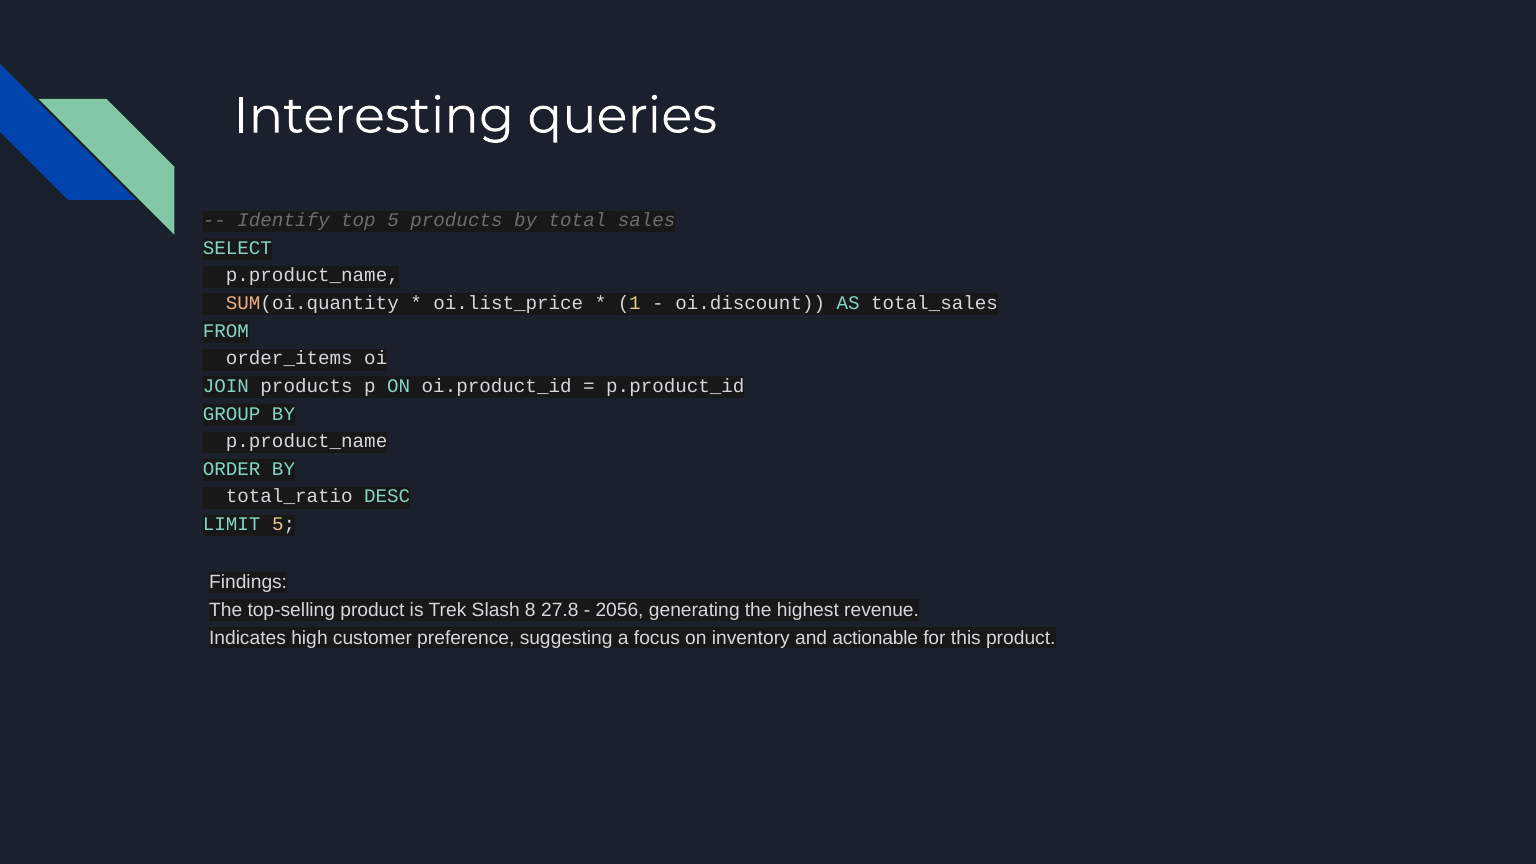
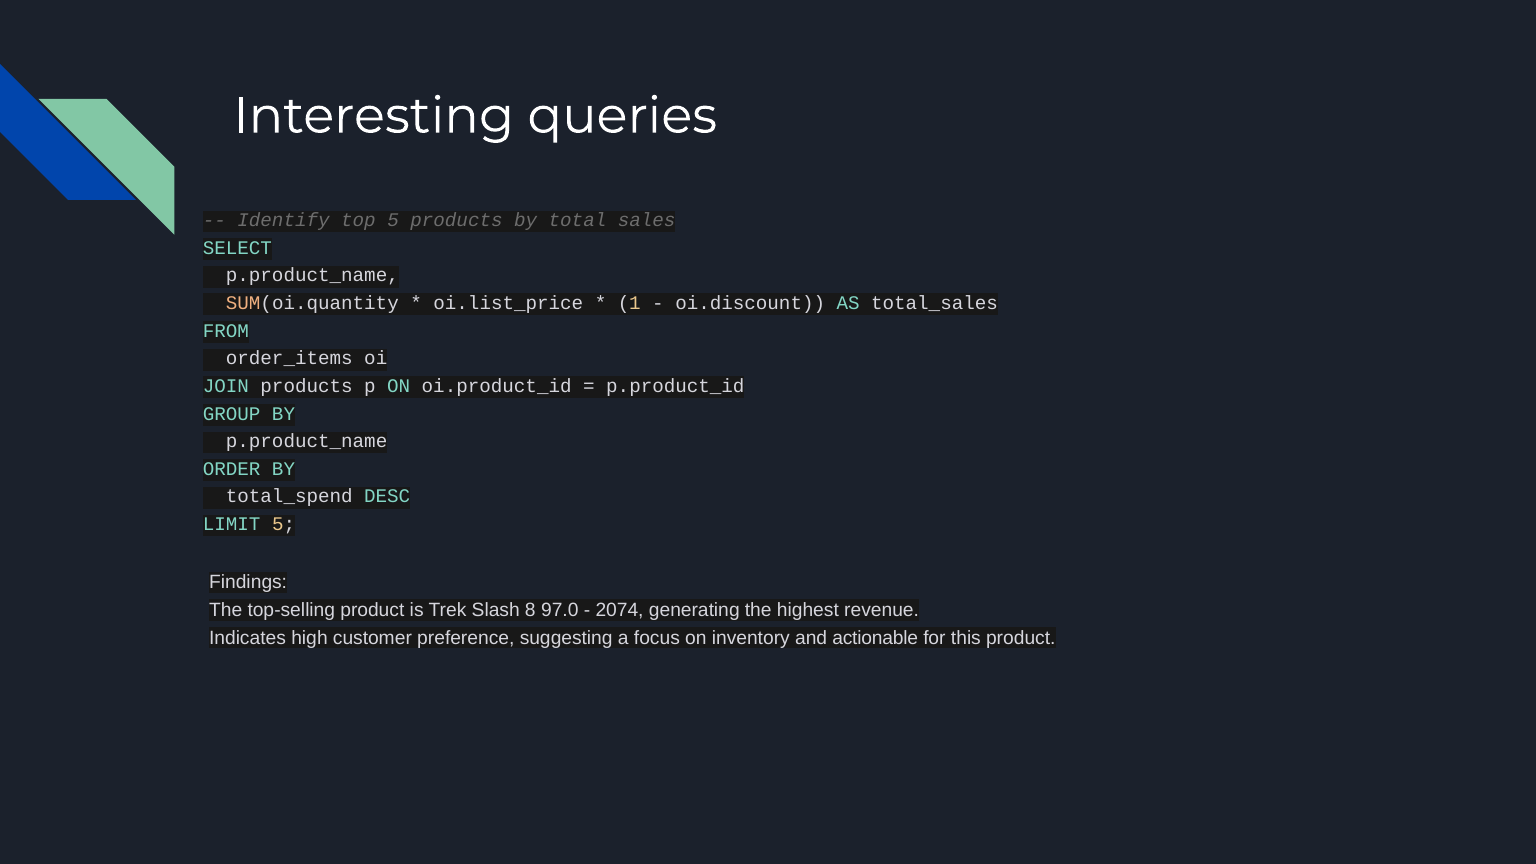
total_ratio: total_ratio -> total_spend
27.8: 27.8 -> 97.0
2056: 2056 -> 2074
